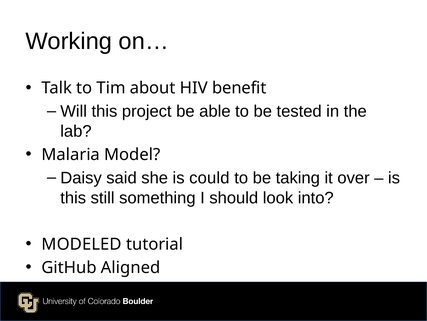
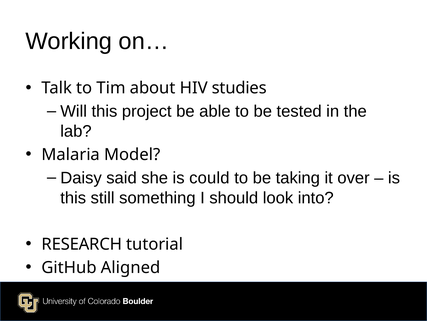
benefit: benefit -> studies
MODELED: MODELED -> RESEARCH
